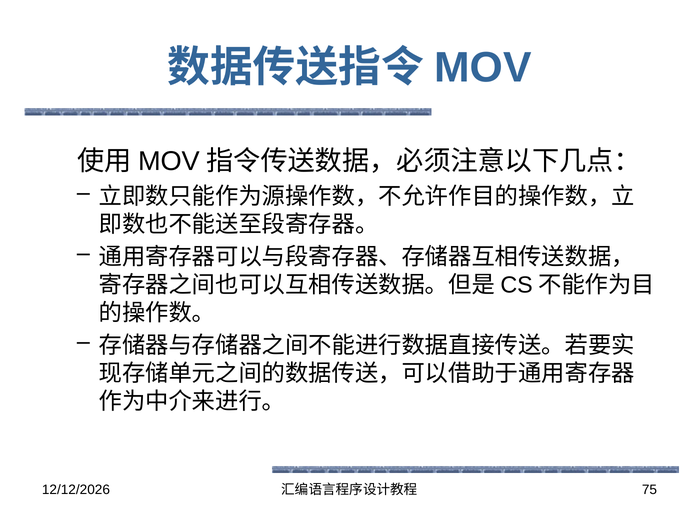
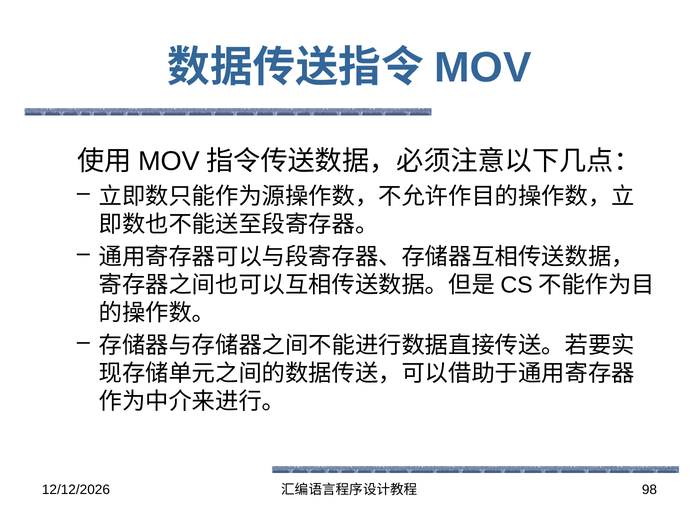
75: 75 -> 98
